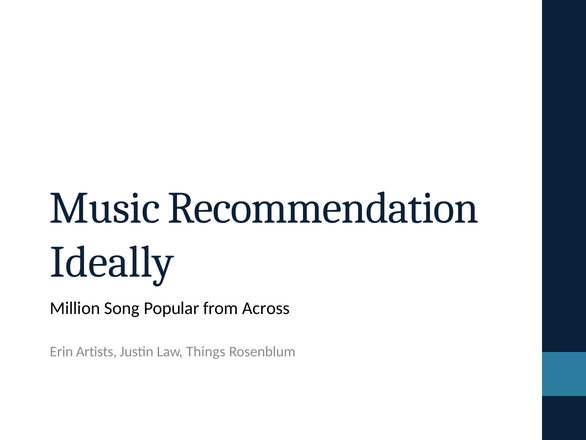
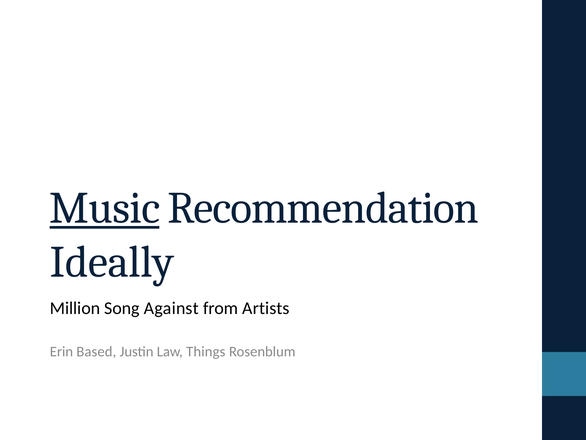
Music underline: none -> present
Popular: Popular -> Against
Across: Across -> Artists
Artists: Artists -> Based
